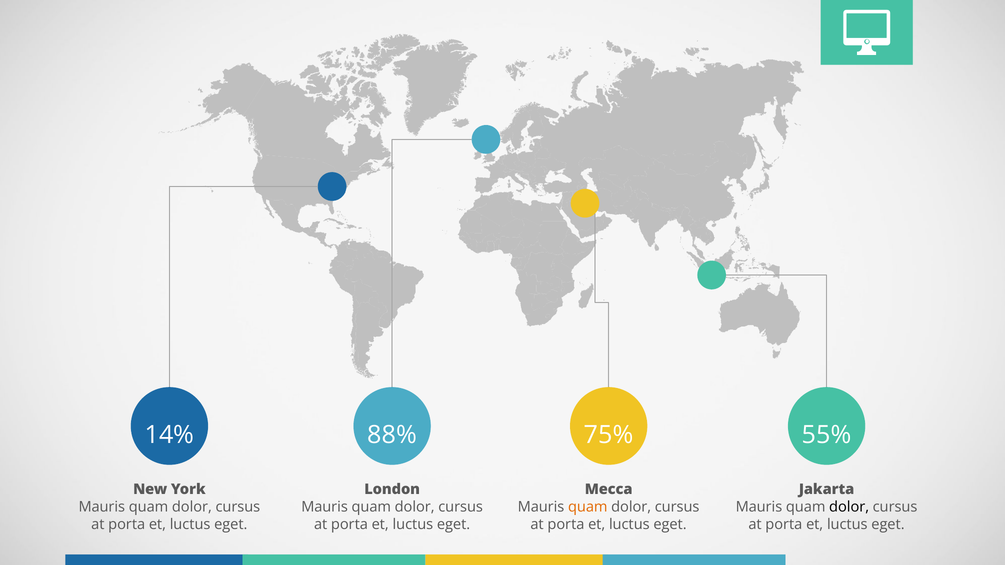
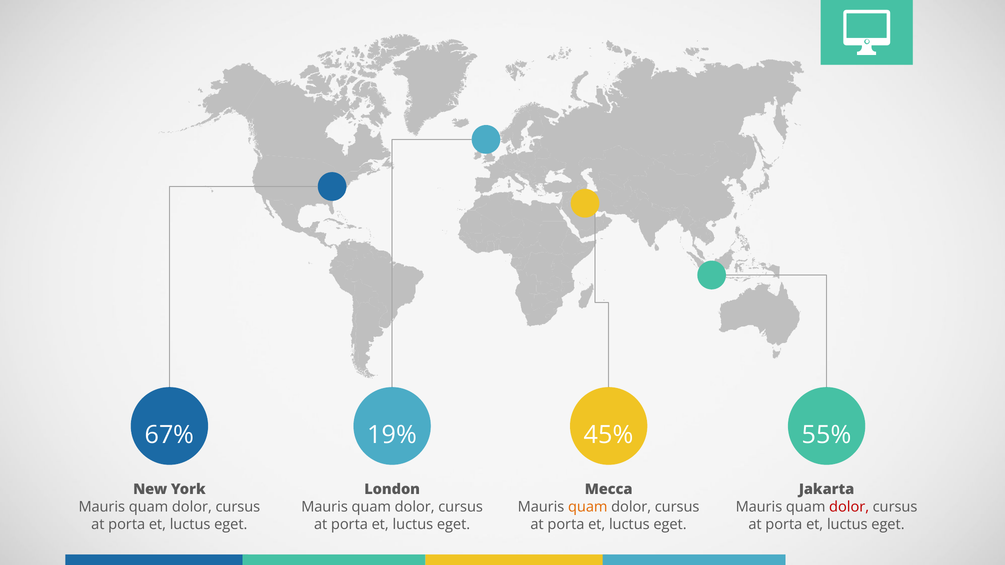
14%: 14% -> 67%
88%: 88% -> 19%
75%: 75% -> 45%
dolor at (849, 507) colour: black -> red
